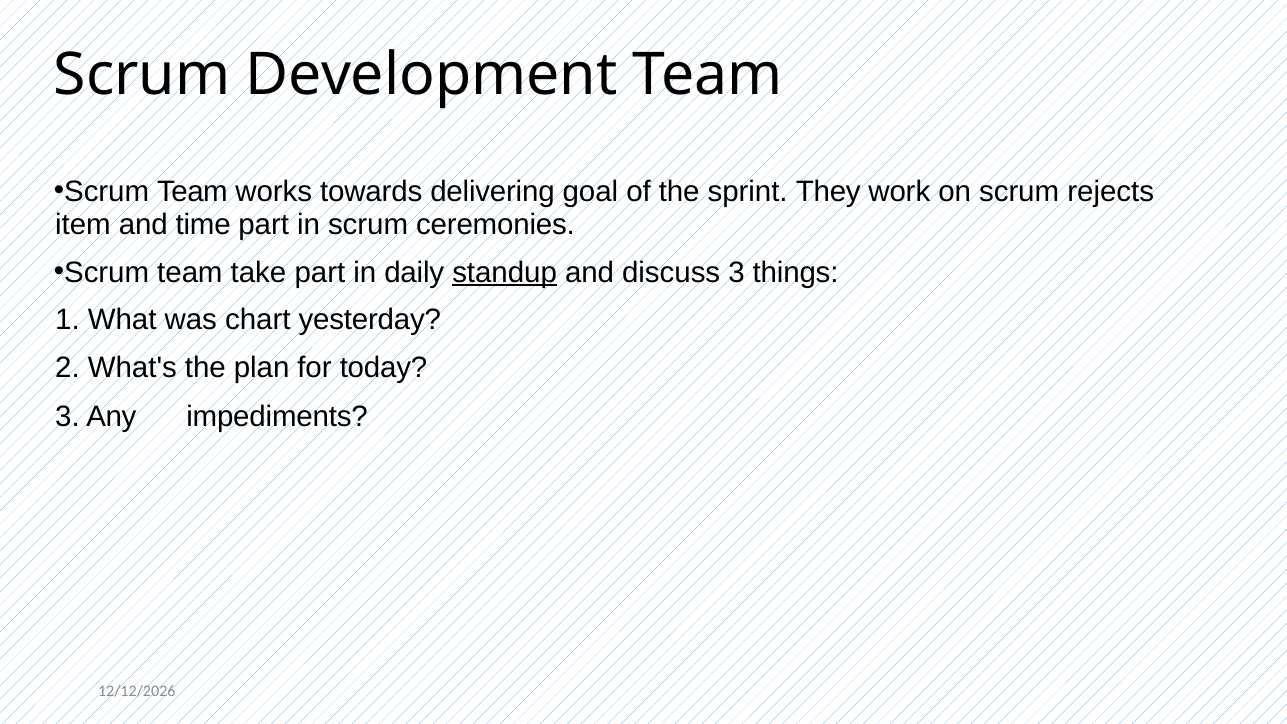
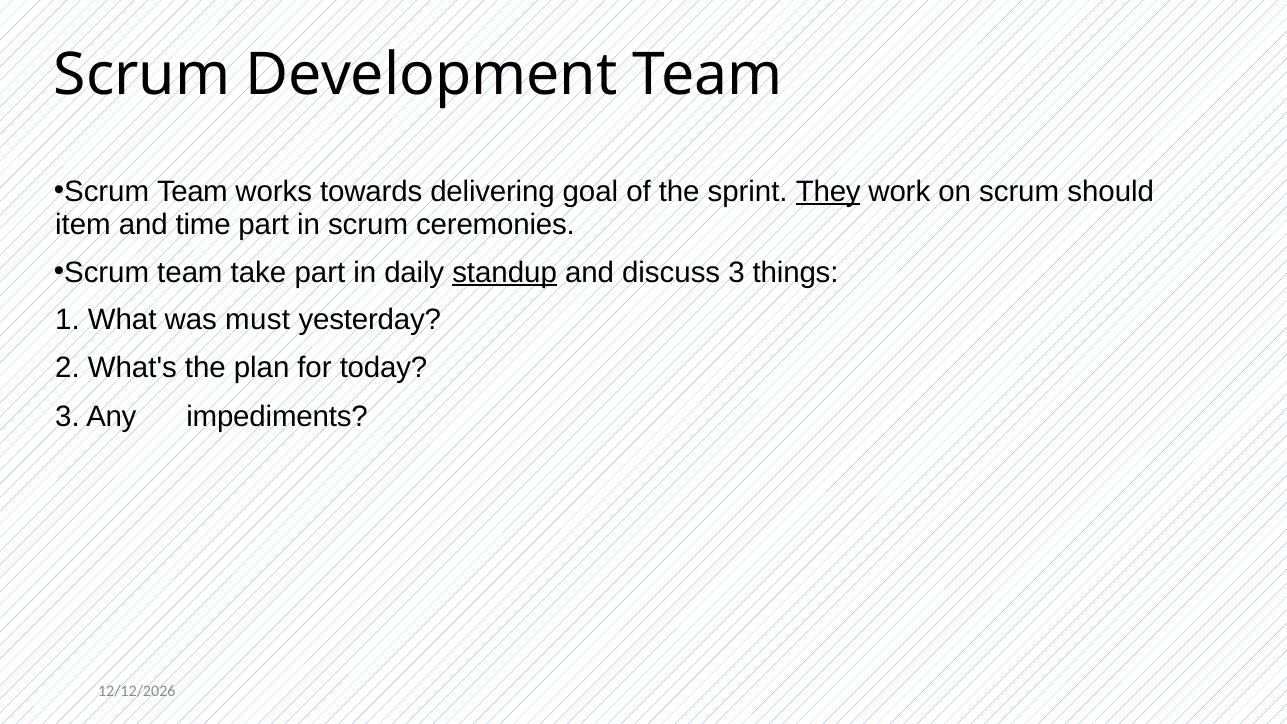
They underline: none -> present
rejects: rejects -> should
chart: chart -> must
